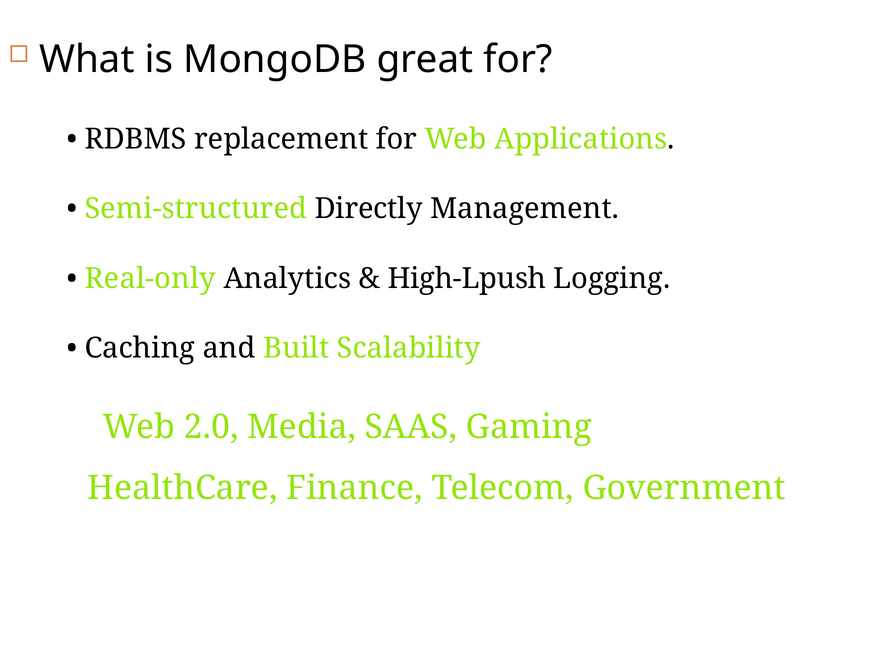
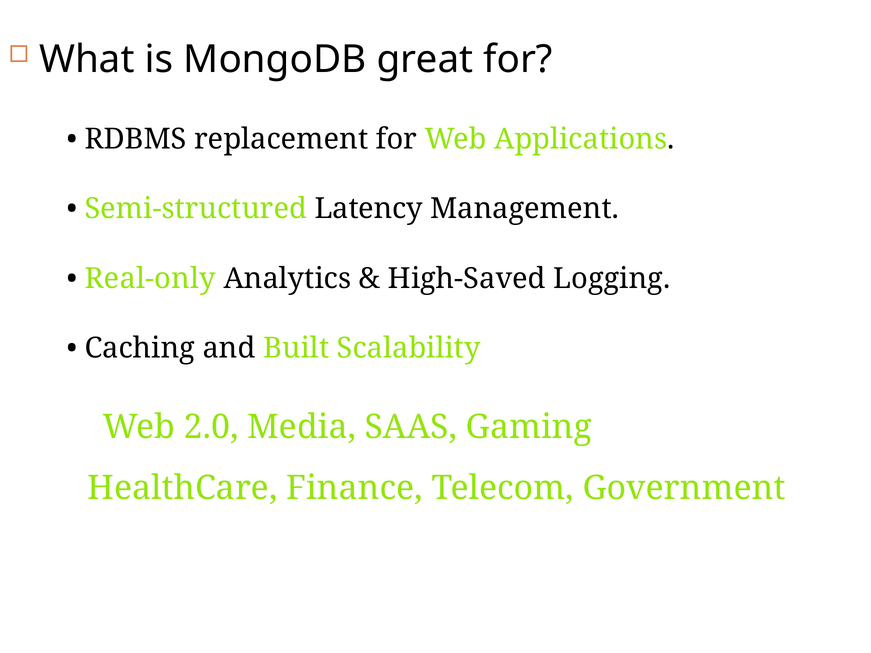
Directly: Directly -> Latency
High-Lpush: High-Lpush -> High-Saved
